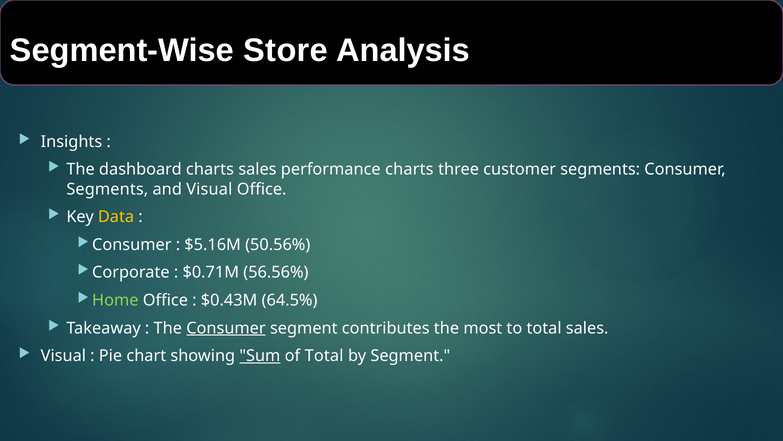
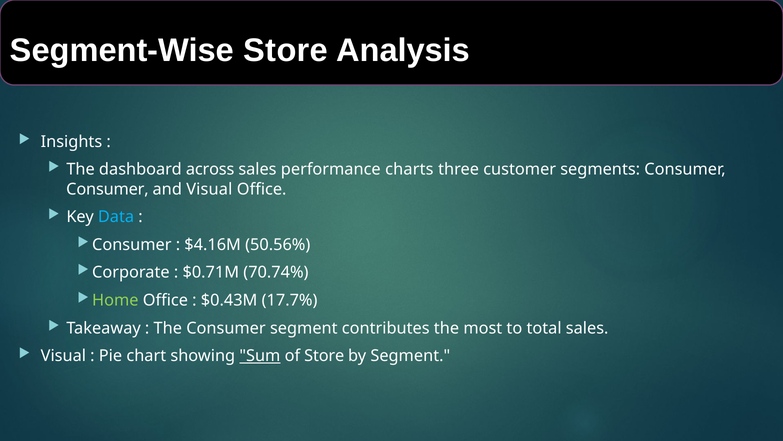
dashboard charts: charts -> across
Segments at (107, 189): Segments -> Consumer
Data colour: yellow -> light blue
$5.16M: $5.16M -> $4.16M
56.56%: 56.56% -> 70.74%
64.5%: 64.5% -> 17.7%
Consumer at (226, 328) underline: present -> none
of Total: Total -> Store
